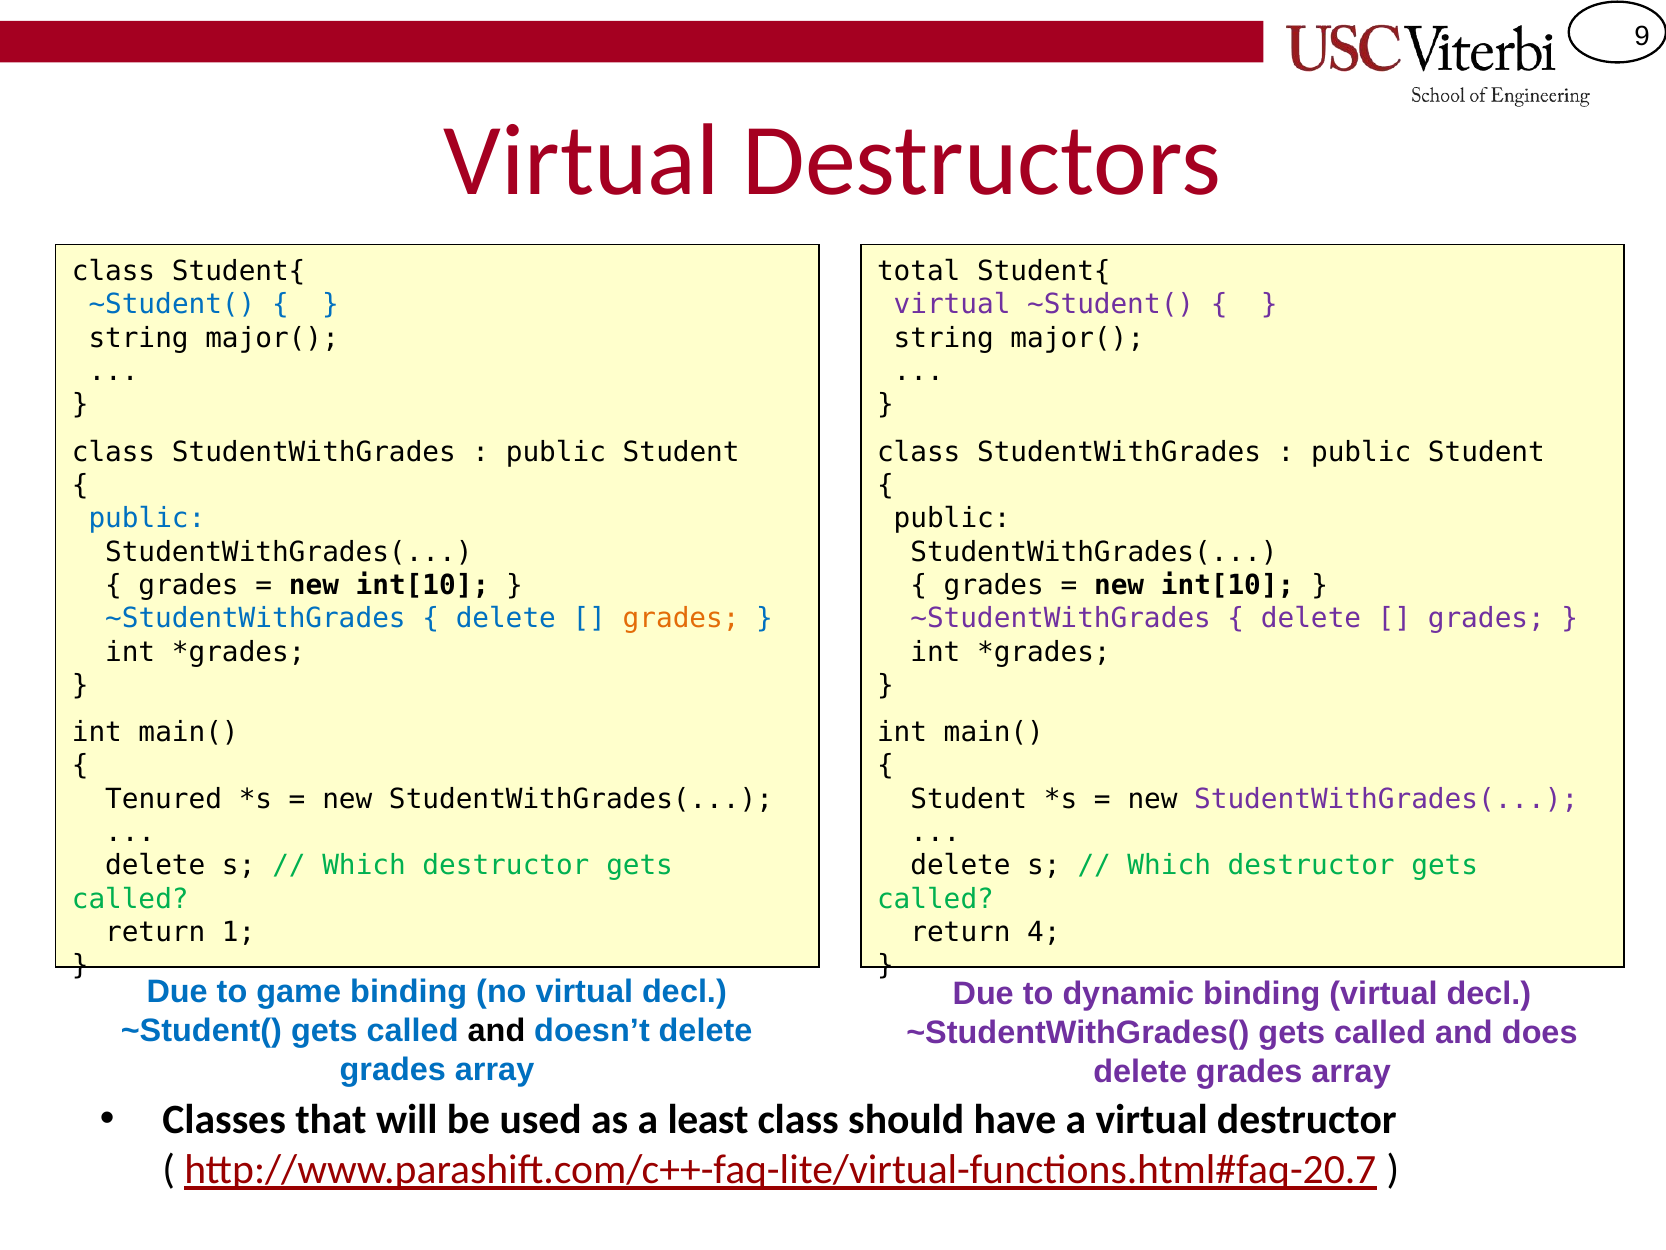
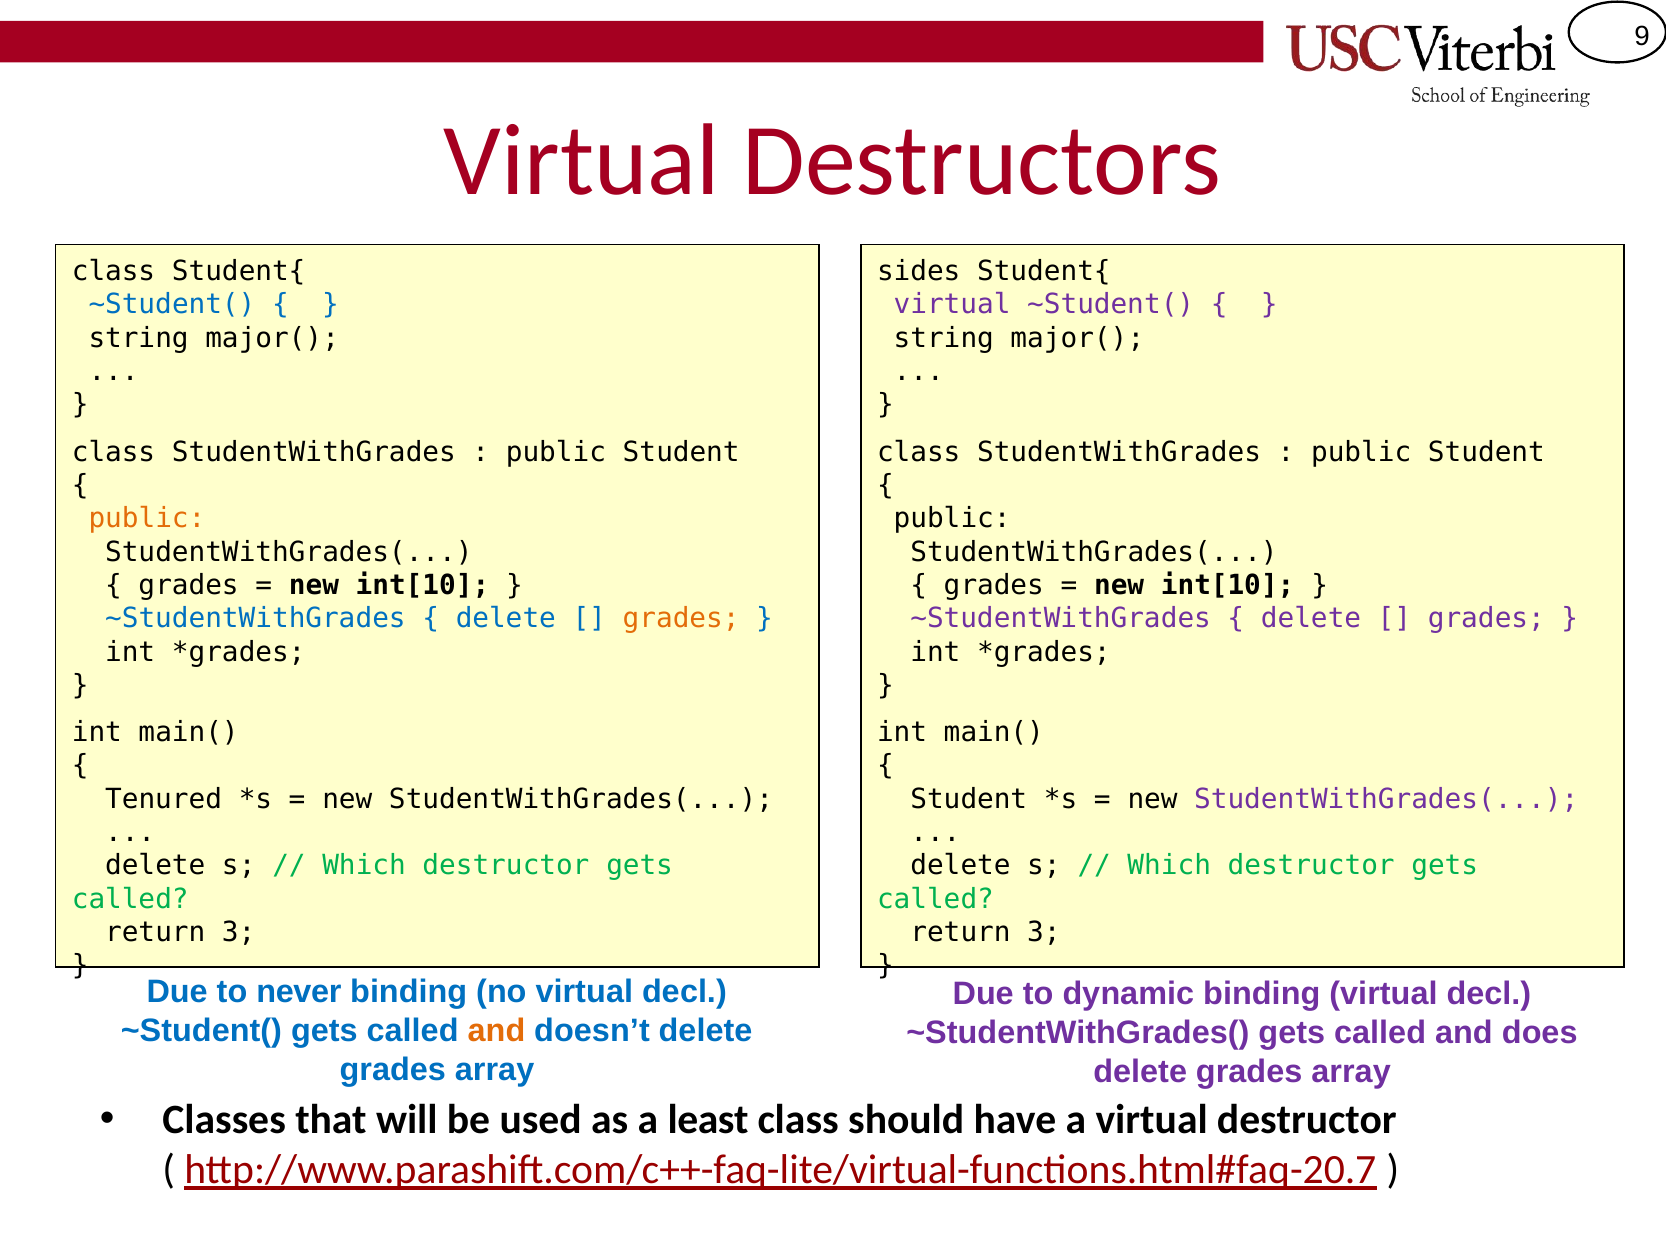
total: total -> sides
public at (147, 518) colour: blue -> orange
1 at (239, 932): 1 -> 3
4 at (1044, 932): 4 -> 3
game: game -> never
and at (496, 1030) colour: black -> orange
